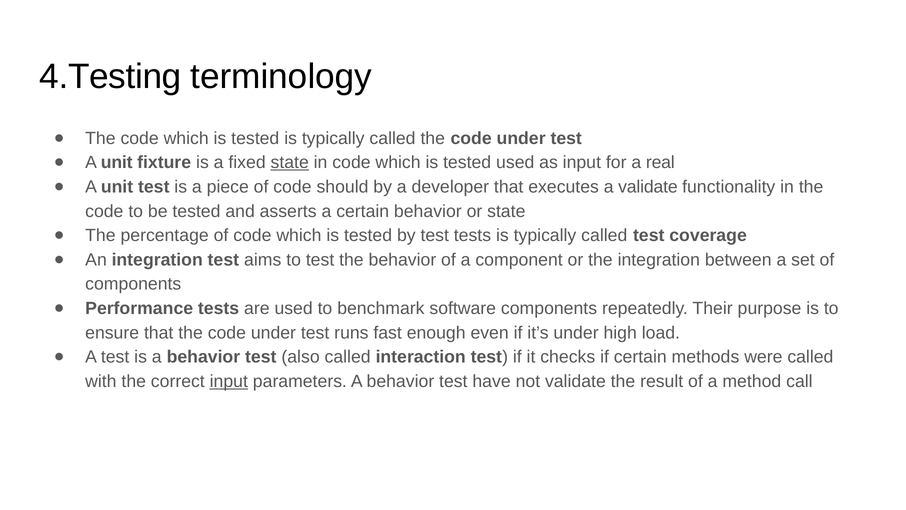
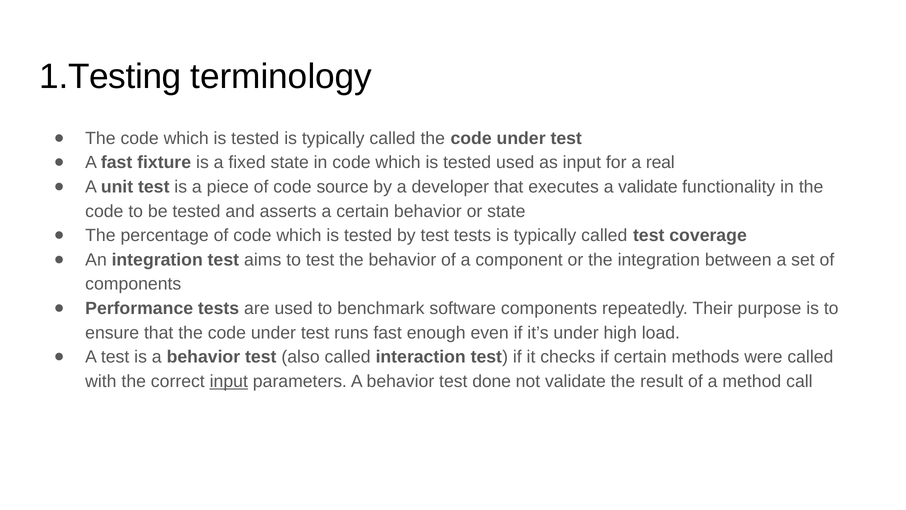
4.Testing: 4.Testing -> 1.Testing
unit at (117, 162): unit -> fast
state at (290, 162) underline: present -> none
should: should -> source
have: have -> done
